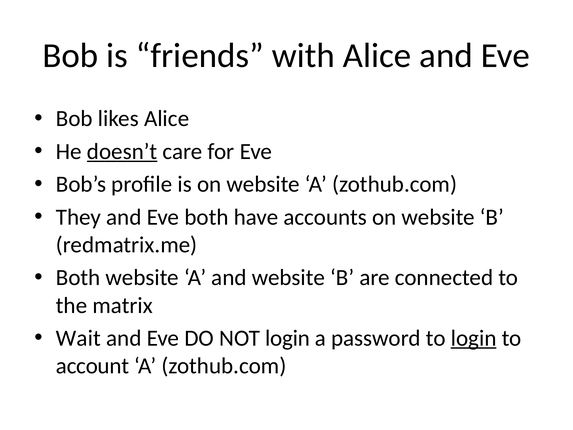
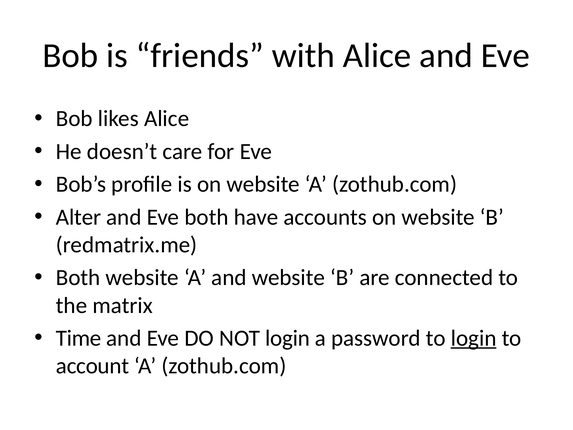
doesn’t underline: present -> none
They: They -> Alter
Wait: Wait -> Time
